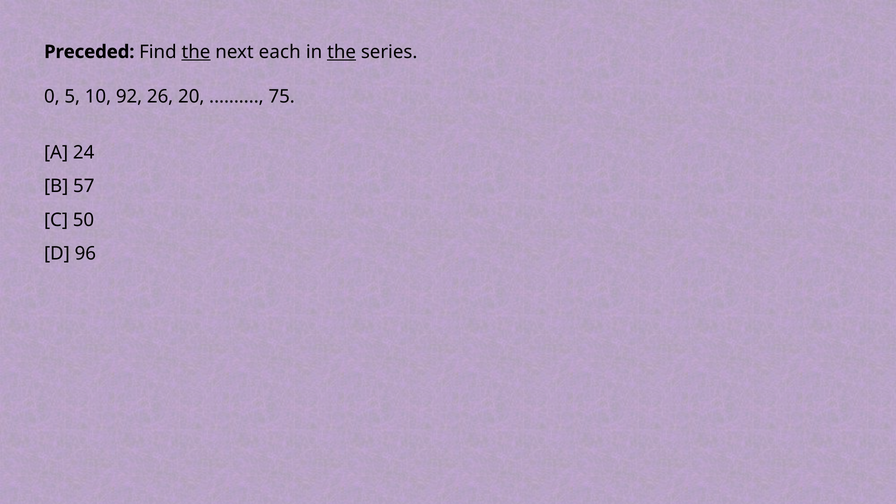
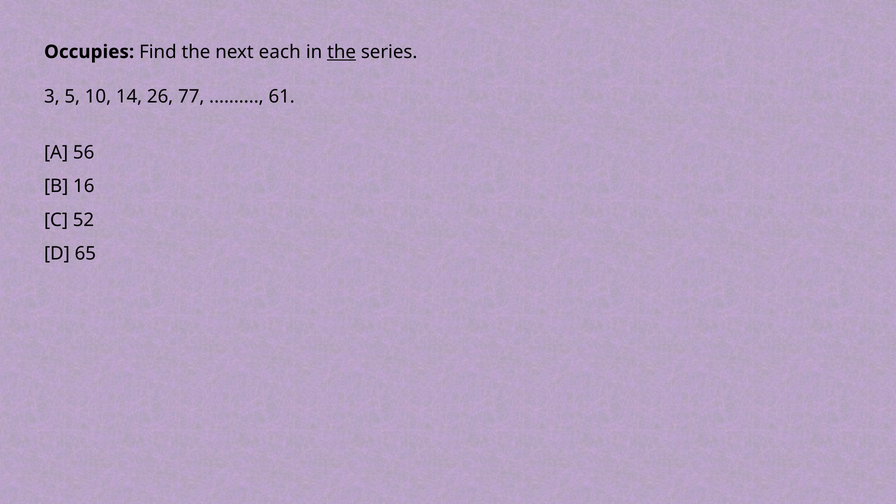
Preceded: Preceded -> Occupies
the at (196, 52) underline: present -> none
0: 0 -> 3
92: 92 -> 14
20: 20 -> 77
75: 75 -> 61
24: 24 -> 56
57: 57 -> 16
50: 50 -> 52
96: 96 -> 65
